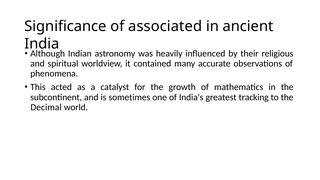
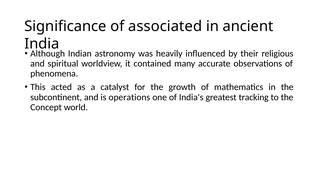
sometimes: sometimes -> operations
Decimal: Decimal -> Concept
